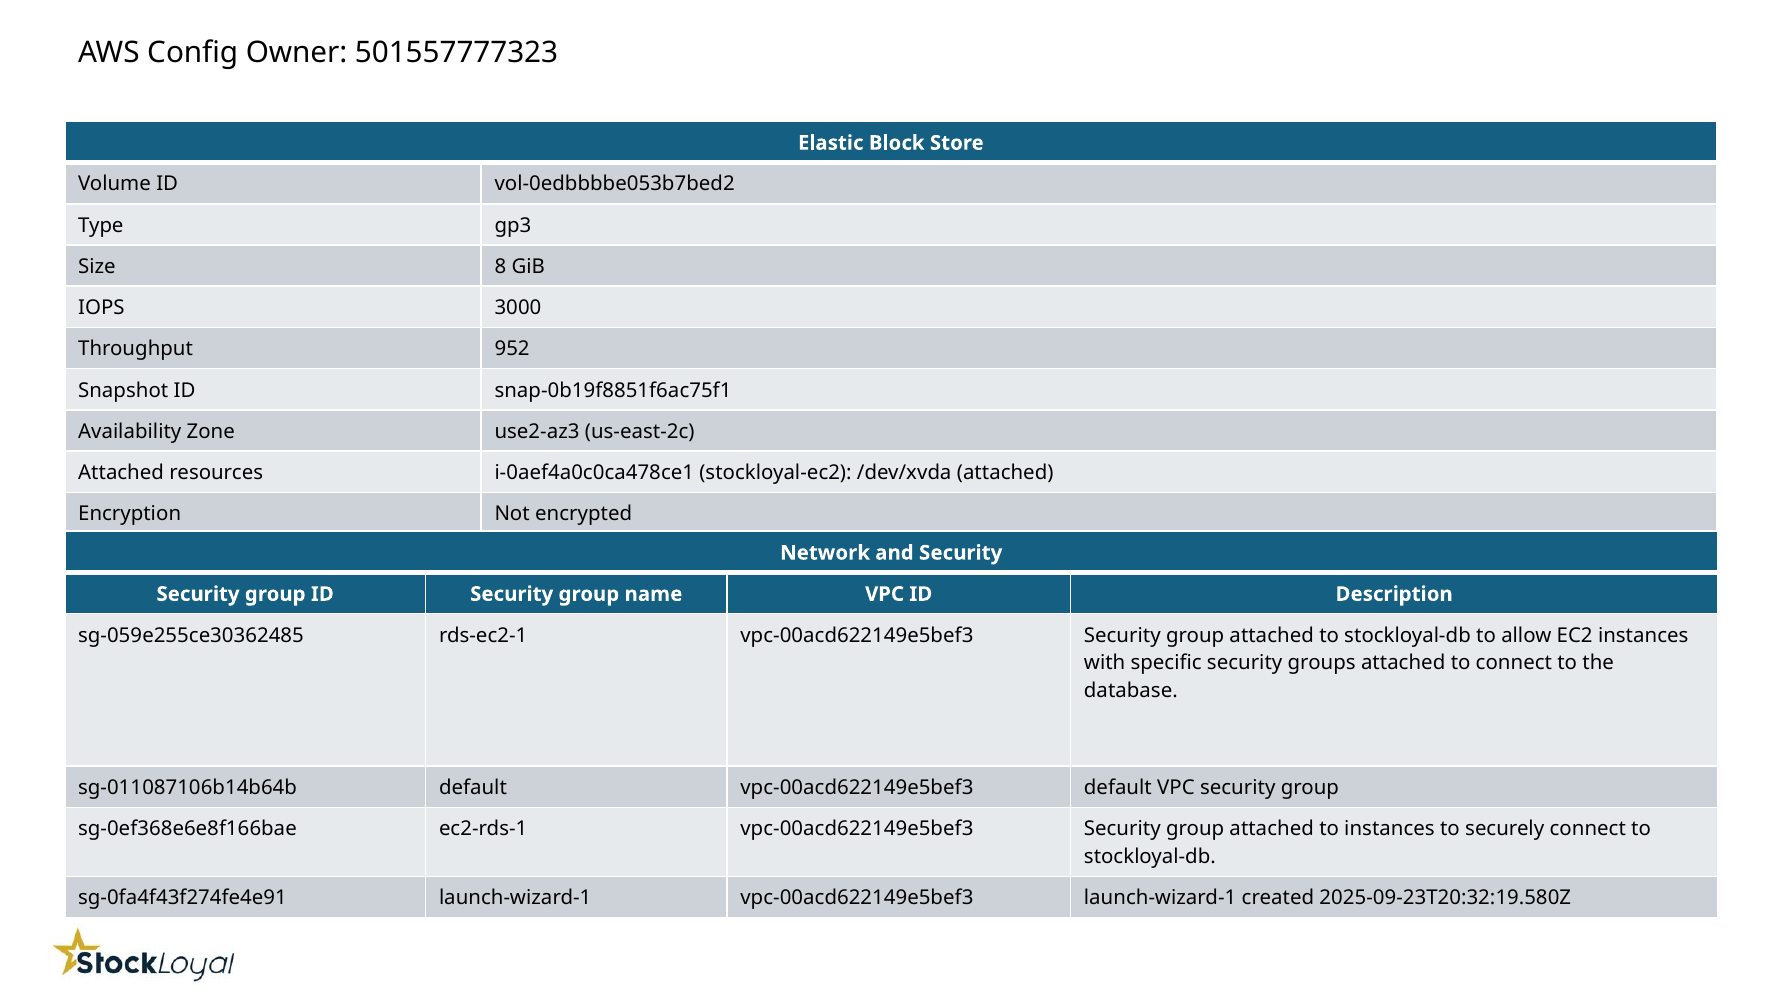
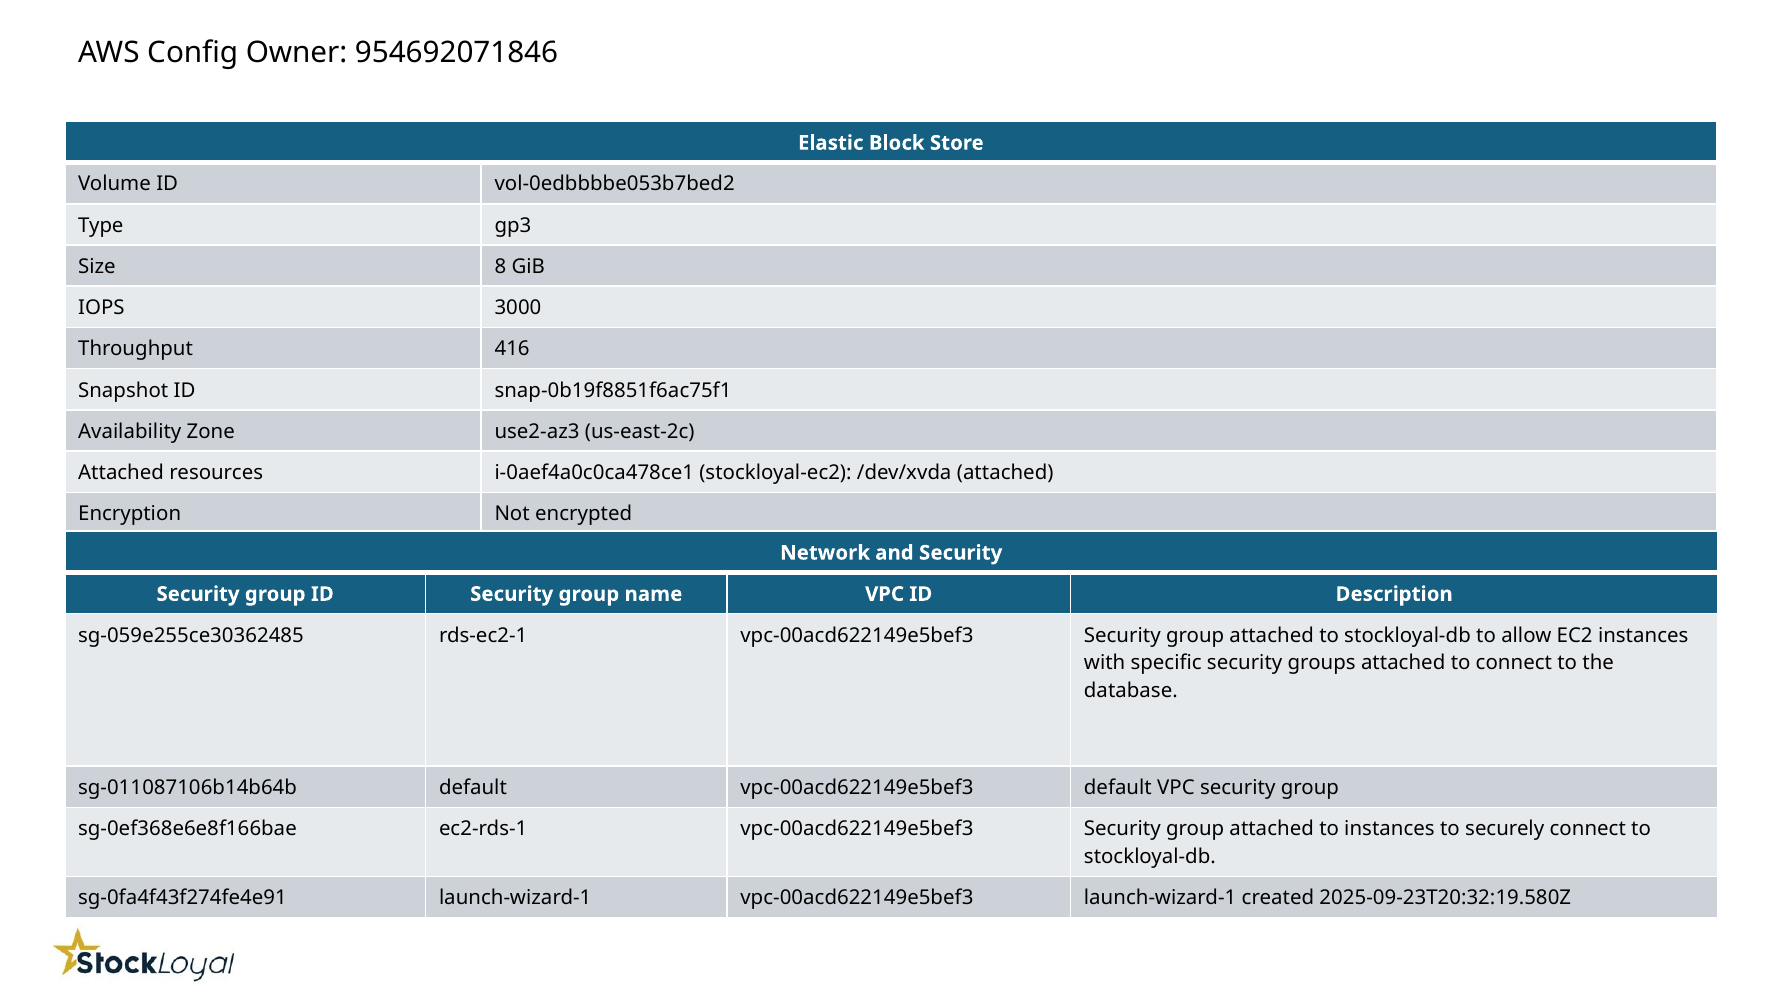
501557777323: 501557777323 -> 954692071846
952: 952 -> 416
